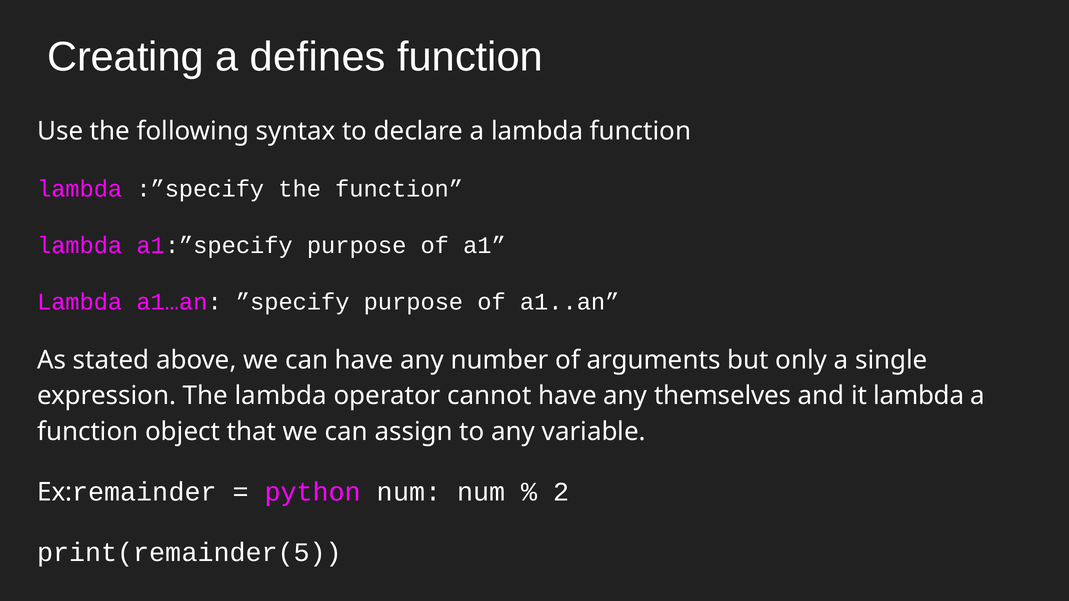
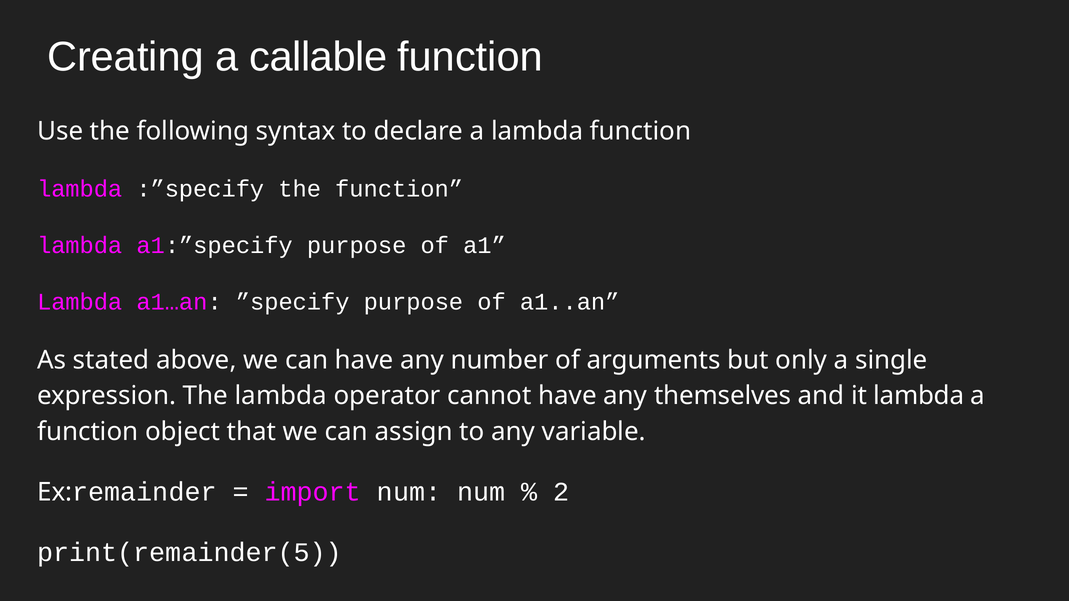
defines: defines -> callable
python: python -> import
